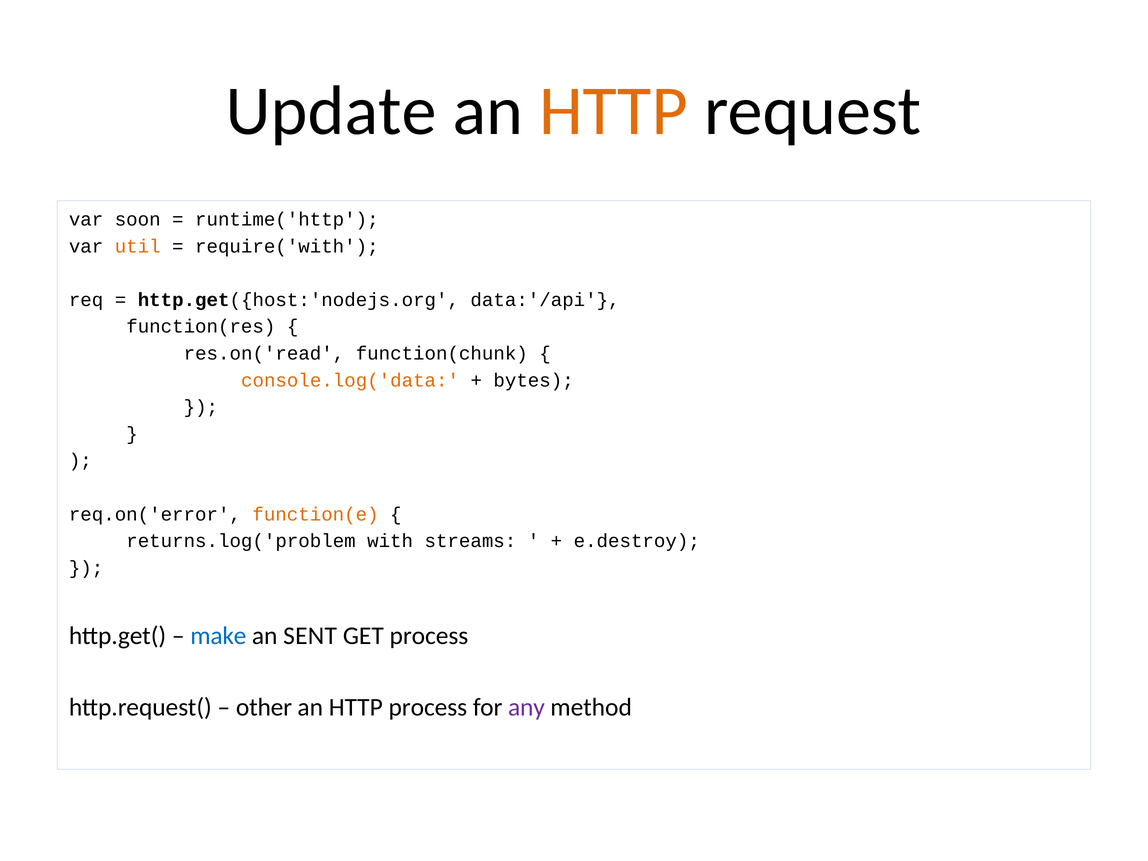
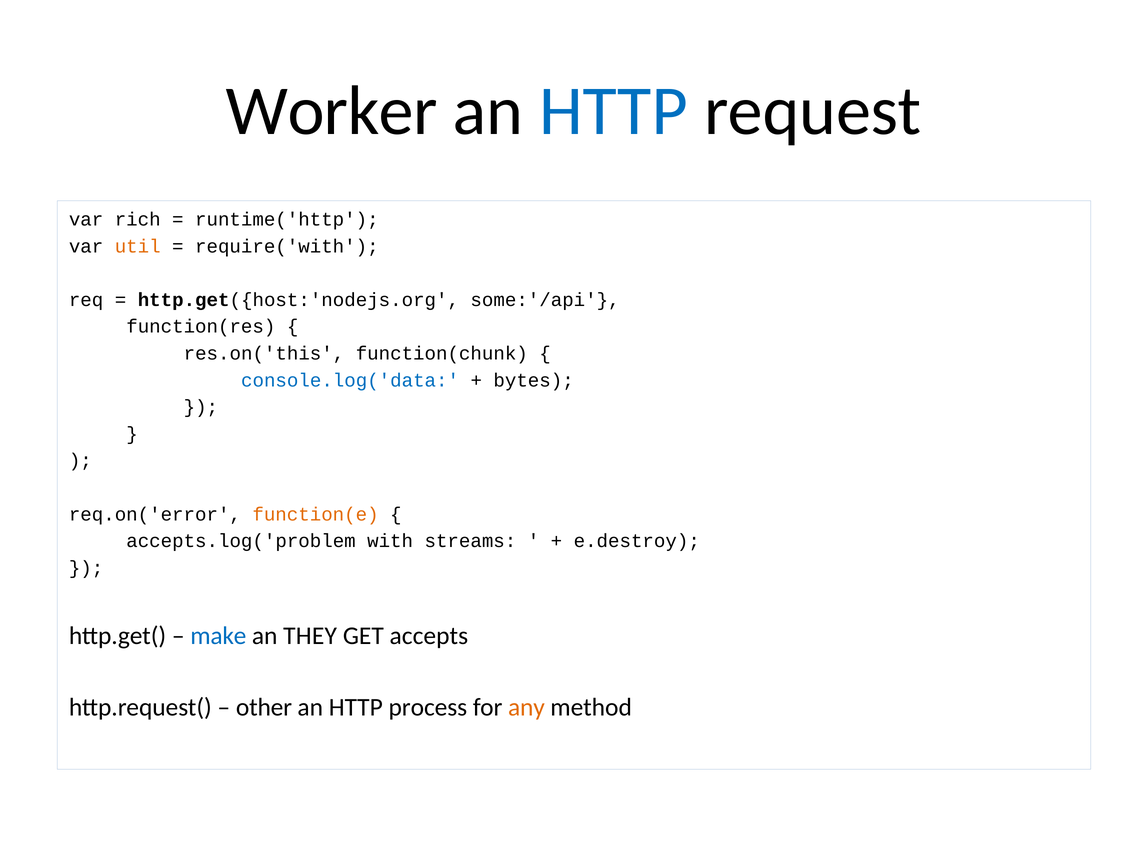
Update: Update -> Worker
HTTP at (614, 111) colour: orange -> blue
soon: soon -> rich
data:'/api: data:'/api -> some:'/api
res.on('read: res.on('read -> res.on('this
console.log('data colour: orange -> blue
returns.log('problem: returns.log('problem -> accepts.log('problem
SENT: SENT -> THEY
GET process: process -> accepts
any colour: purple -> orange
